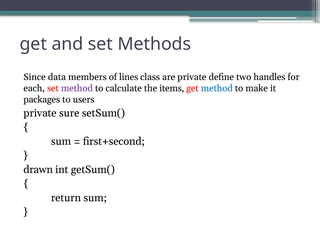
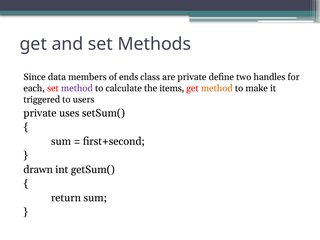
lines: lines -> ends
method at (217, 88) colour: blue -> orange
packages: packages -> triggered
sure: sure -> uses
